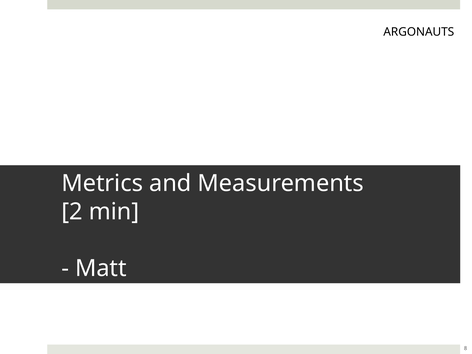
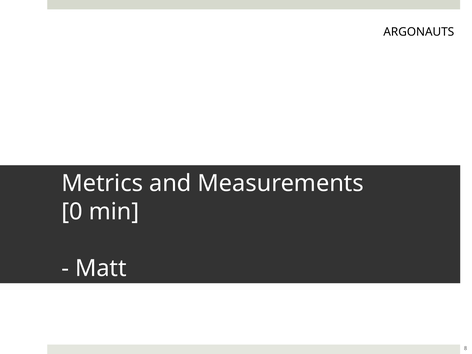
2: 2 -> 0
